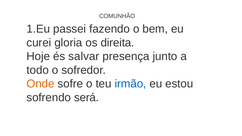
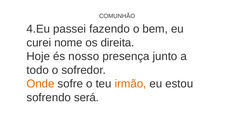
1.Eu: 1.Eu -> 4.Eu
gloria: gloria -> nome
salvar: salvar -> nosso
irmão colour: blue -> orange
